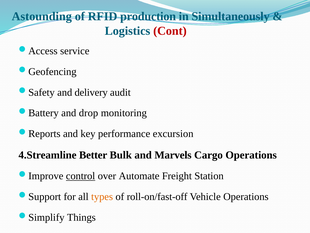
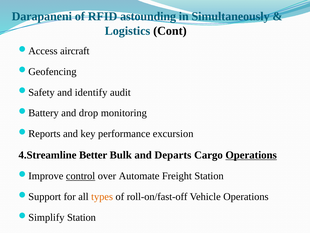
Astounding: Astounding -> Darapaneni
production: production -> astounding
Cont colour: red -> black
service: service -> aircraft
delivery: delivery -> identify
Marvels: Marvels -> Departs
Operations at (251, 155) underline: none -> present
Things at (81, 217): Things -> Station
